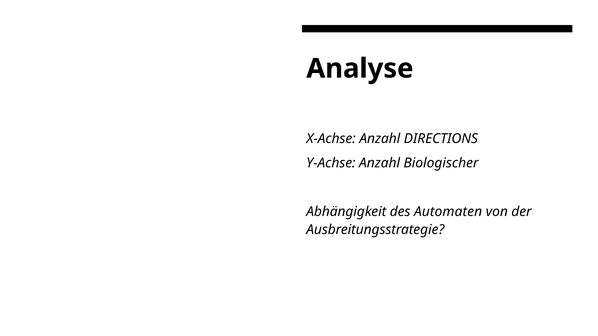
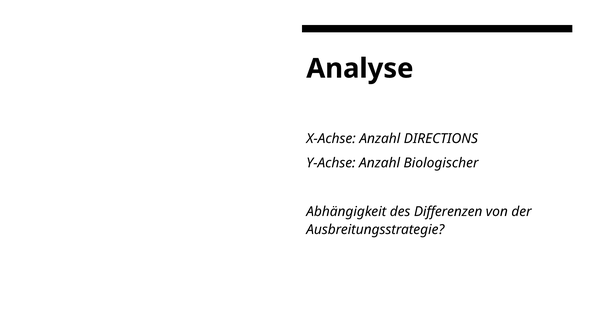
Automaten: Automaten -> Differenzen
